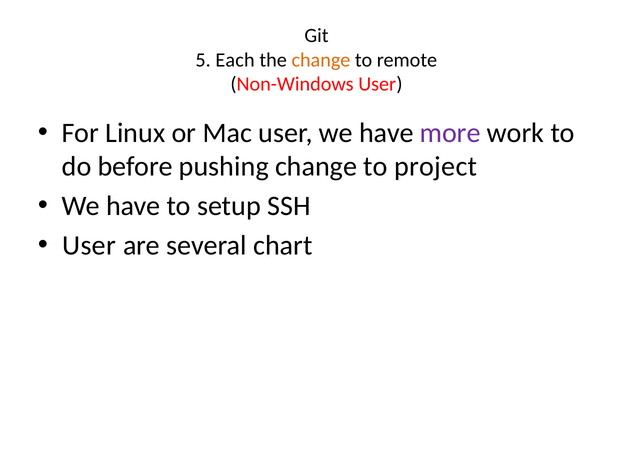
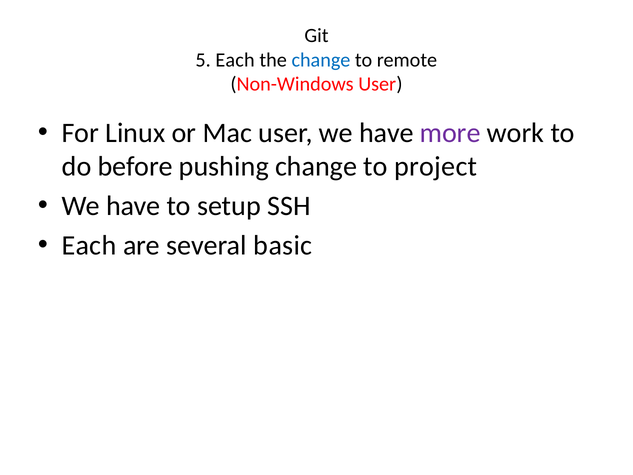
change at (321, 60) colour: orange -> blue
User at (89, 245): User -> Each
chart: chart -> basic
